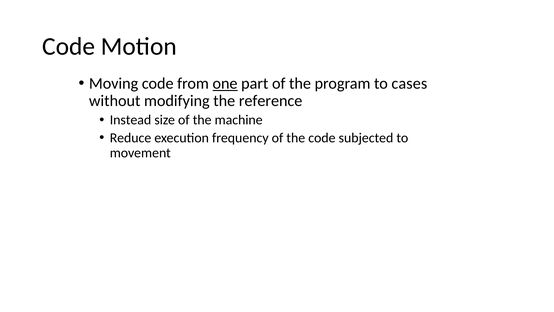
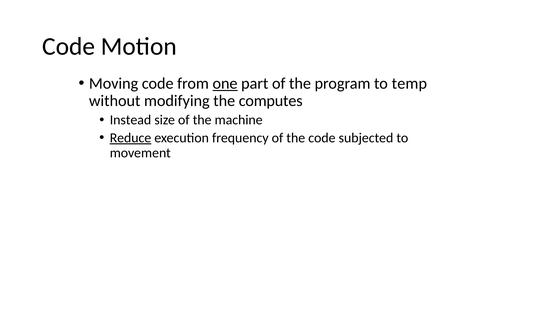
cases: cases -> temp
reference: reference -> computes
Reduce underline: none -> present
